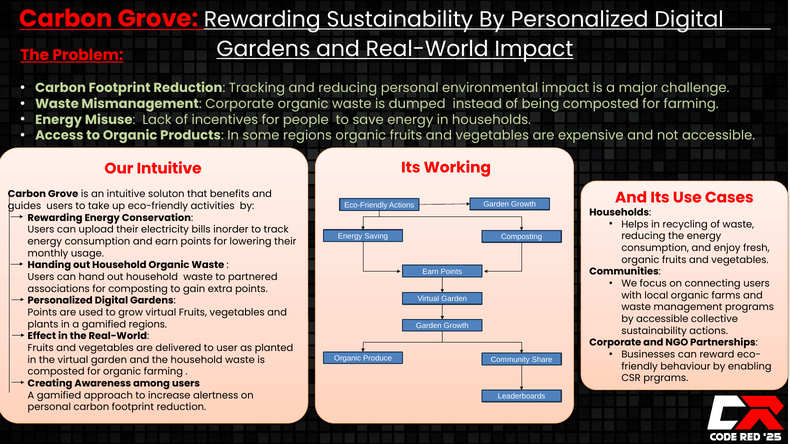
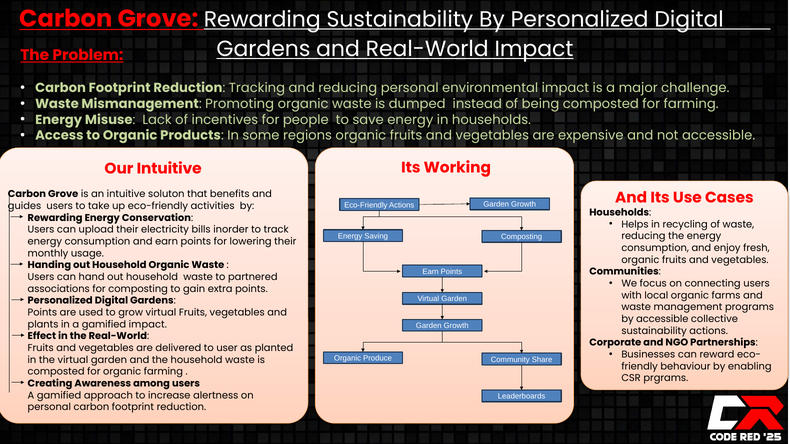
Mismanagement Corporate: Corporate -> Promoting
gamified regions: regions -> impact
